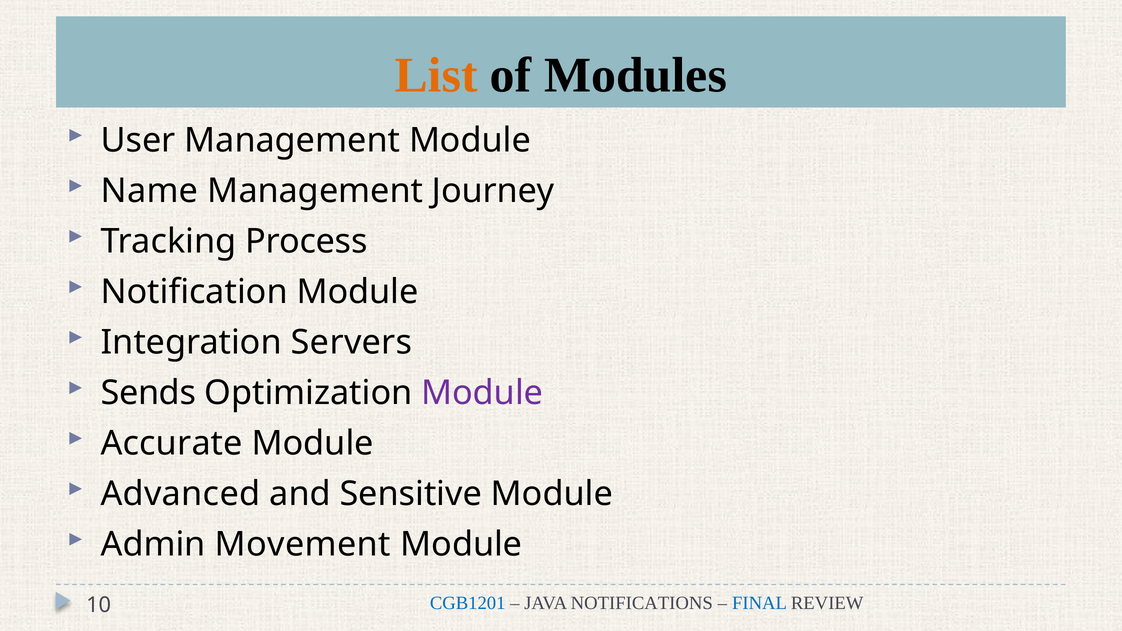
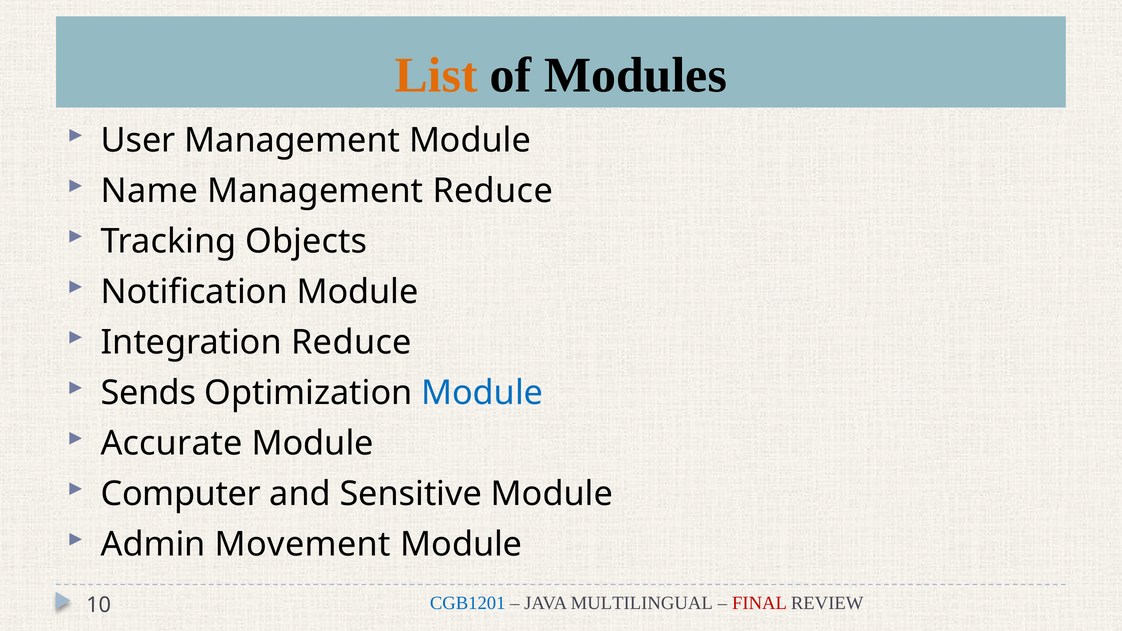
Management Journey: Journey -> Reduce
Process: Process -> Objects
Integration Servers: Servers -> Reduce
Module at (482, 393) colour: purple -> blue
Advanced: Advanced -> Computer
NOTIFICATIONS: NOTIFICATIONS -> MULTILINGUAL
FINAL colour: blue -> red
